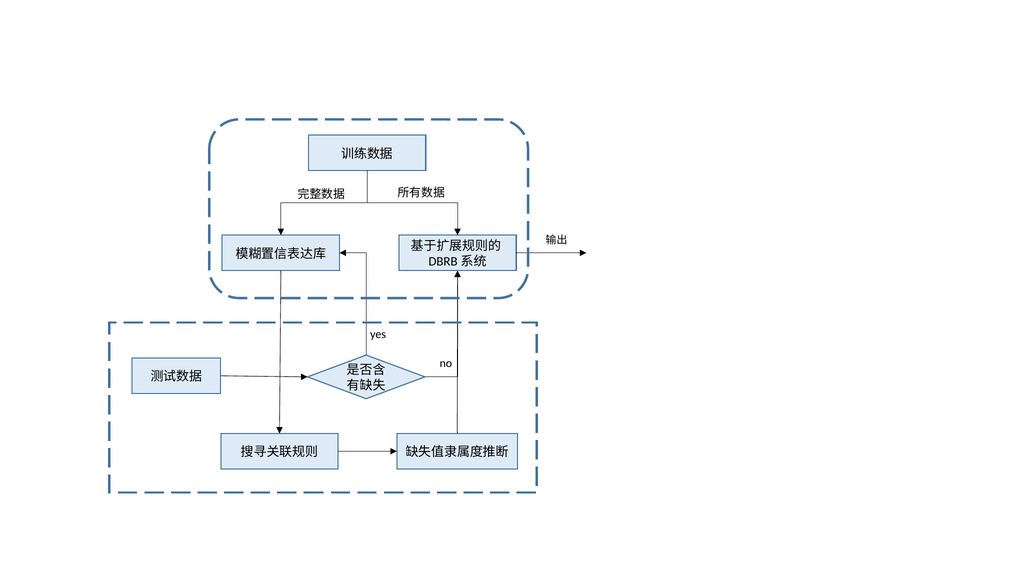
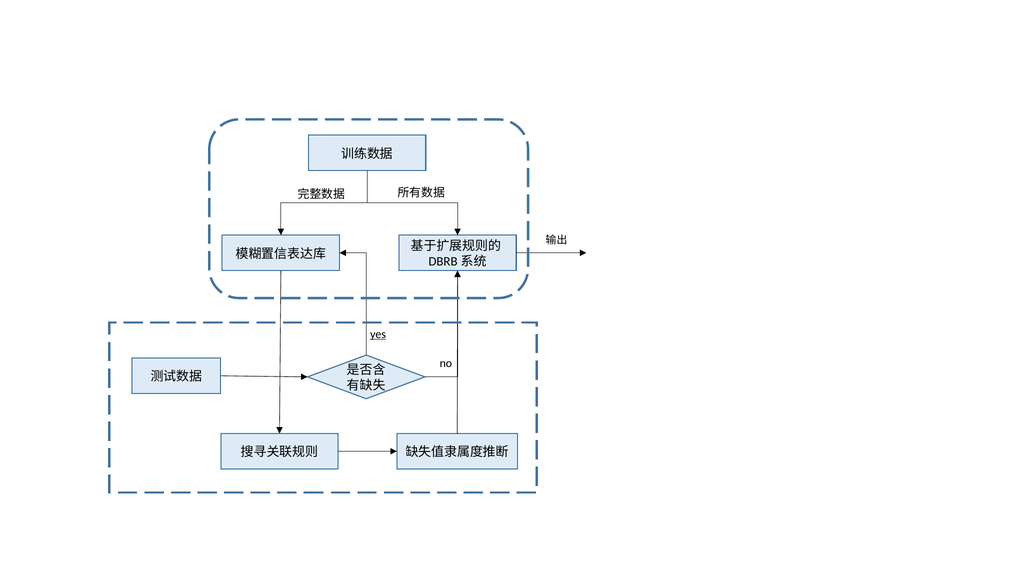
yes underline: none -> present
